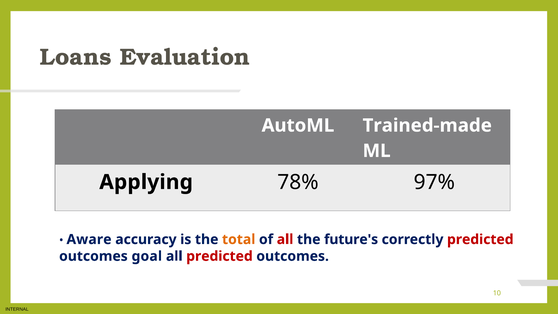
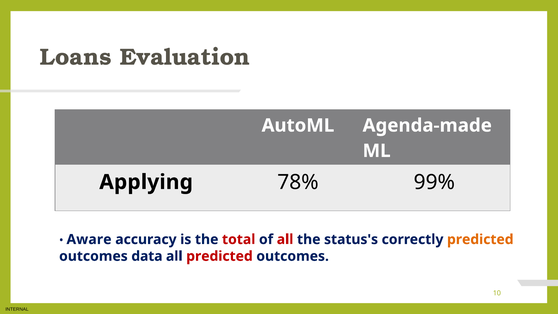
Trained-made: Trained-made -> Agenda-made
97%: 97% -> 99%
total colour: orange -> red
future's: future's -> status's
predicted at (480, 239) colour: red -> orange
goal: goal -> data
